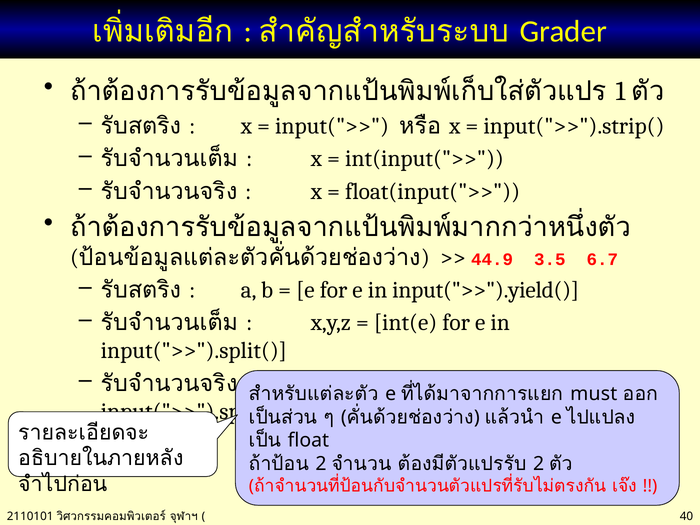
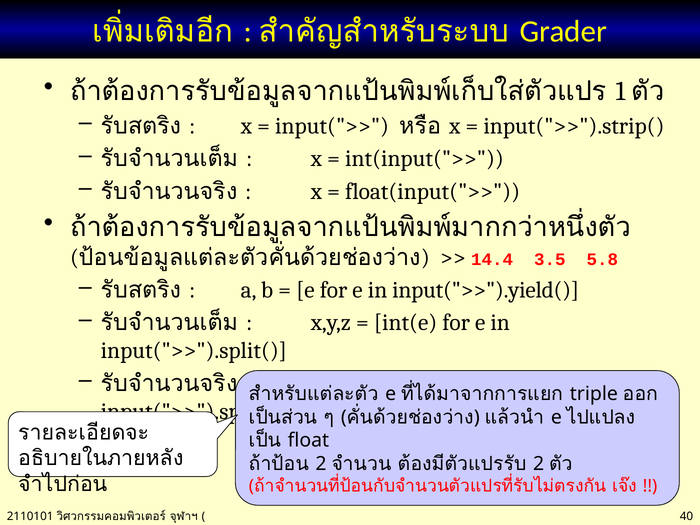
44.9: 44.9 -> 14.4
6.7: 6.7 -> 5.8
must: must -> triple
